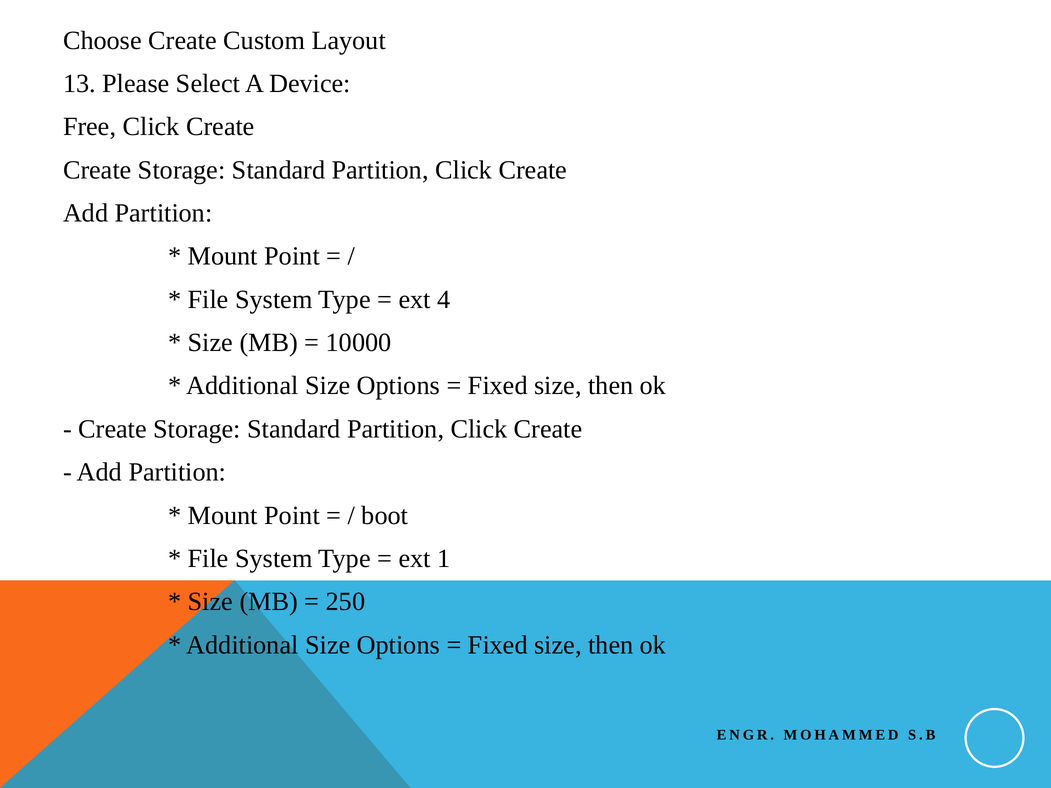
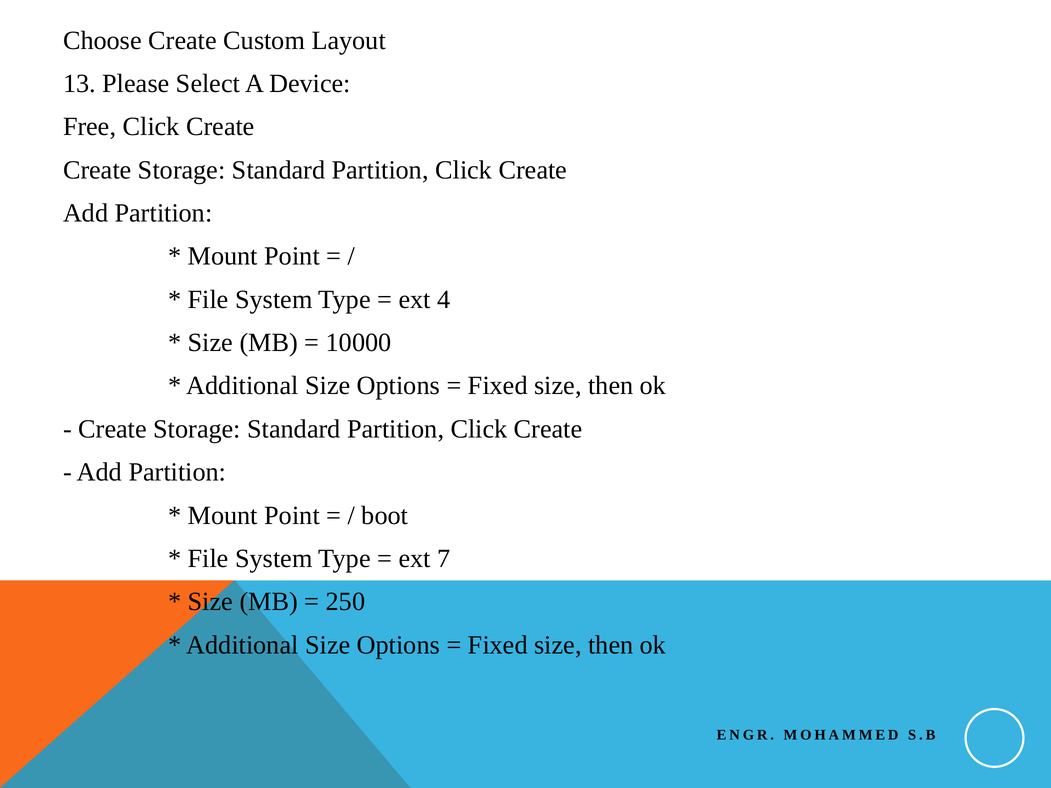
1: 1 -> 7
